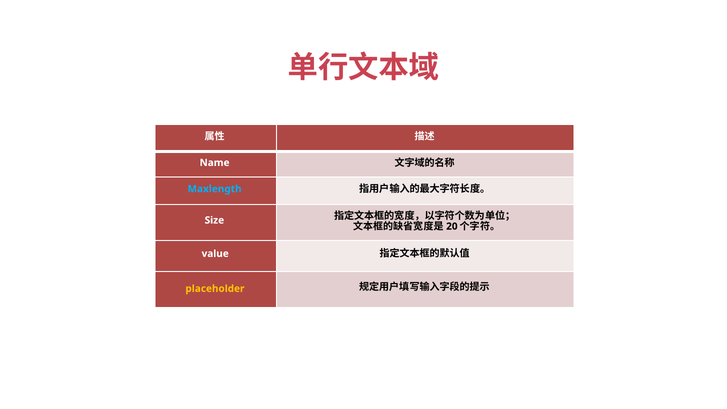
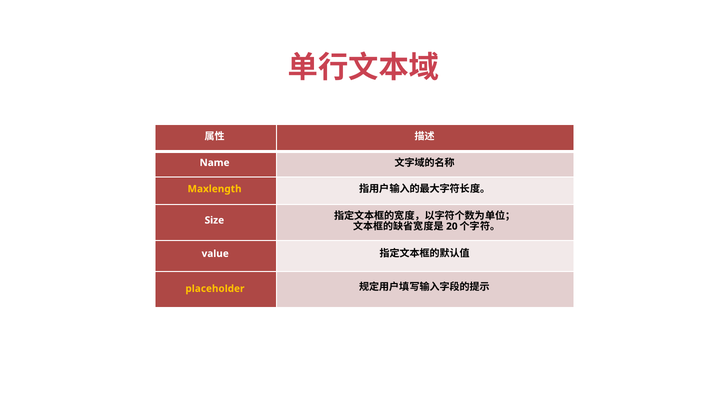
Maxlength colour: light blue -> yellow
